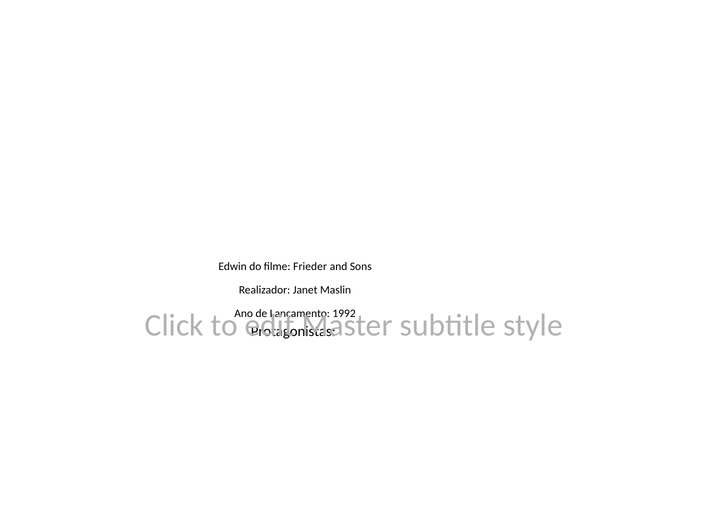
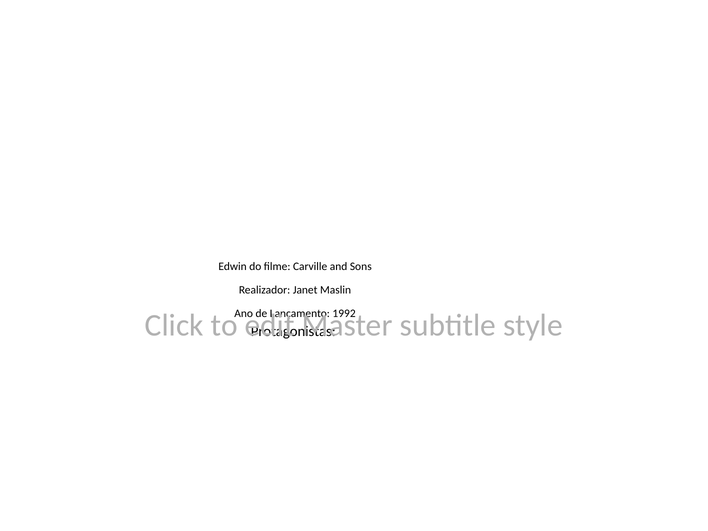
Frieder: Frieder -> Carville
